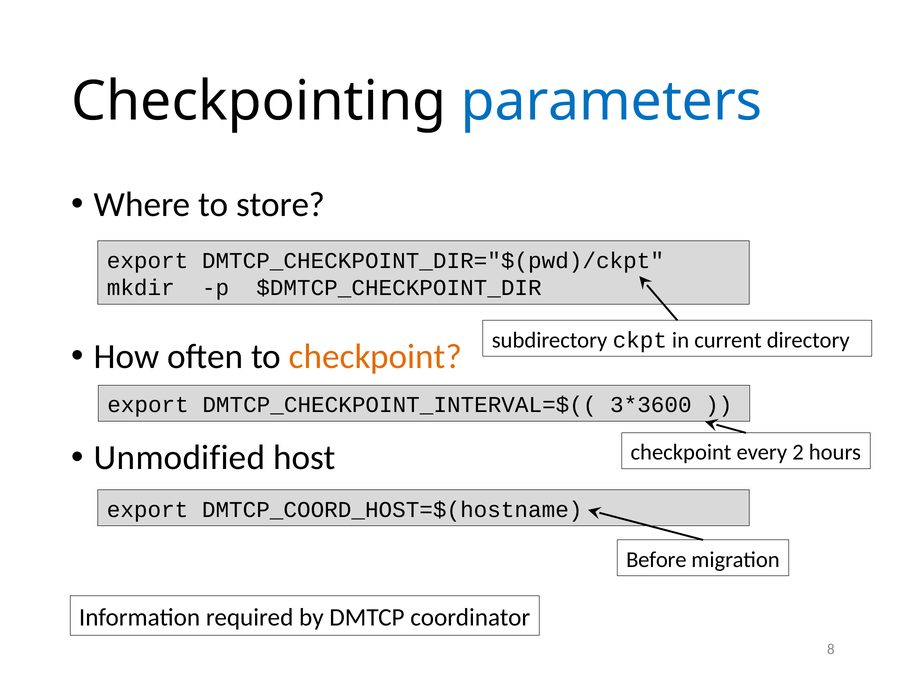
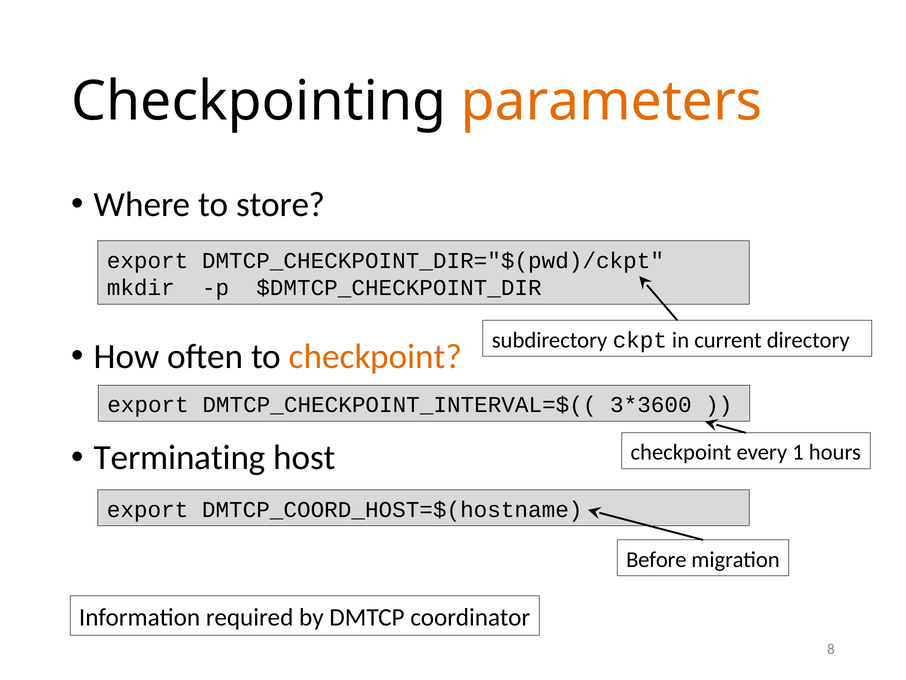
parameters colour: blue -> orange
Unmodified: Unmodified -> Terminating
2: 2 -> 1
